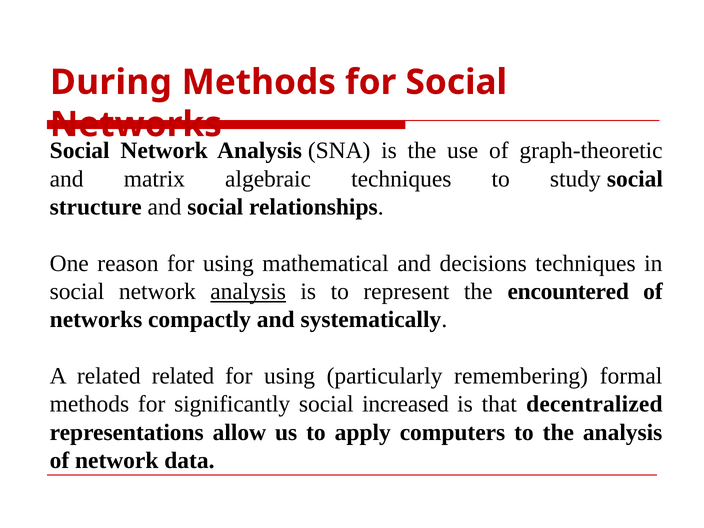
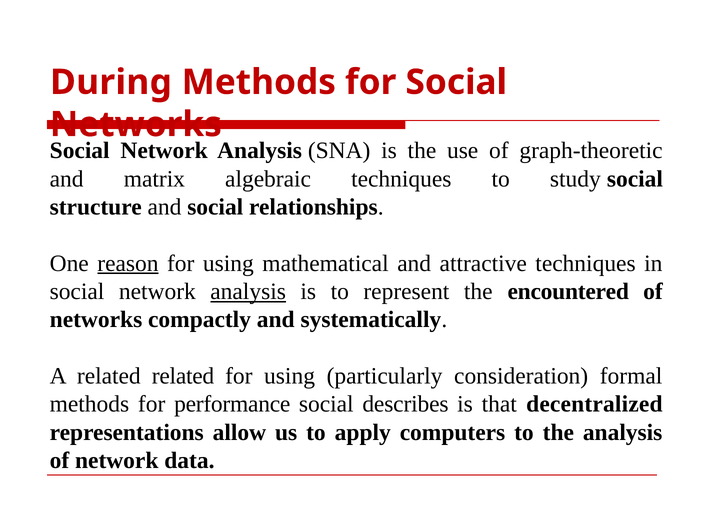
reason underline: none -> present
decisions: decisions -> attractive
remembering: remembering -> consideration
significantly: significantly -> performance
increased: increased -> describes
